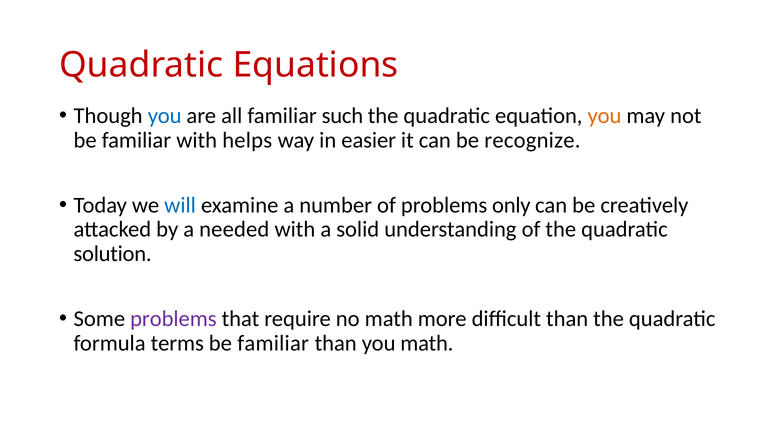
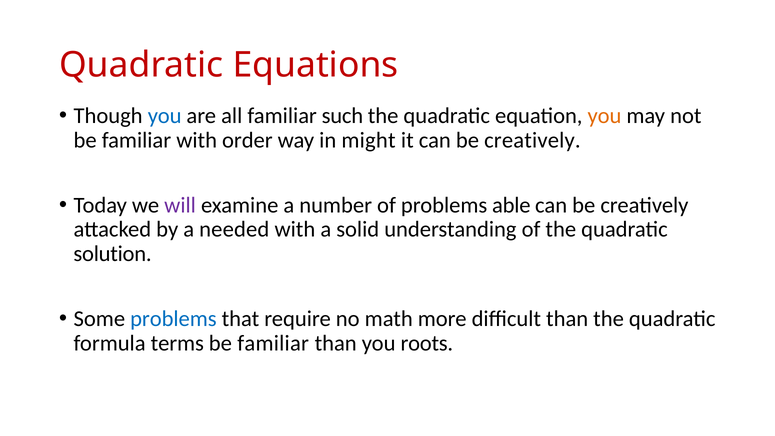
helps: helps -> order
easier: easier -> might
it can be recognize: recognize -> creatively
will colour: blue -> purple
only: only -> able
problems at (173, 319) colour: purple -> blue
you math: math -> roots
